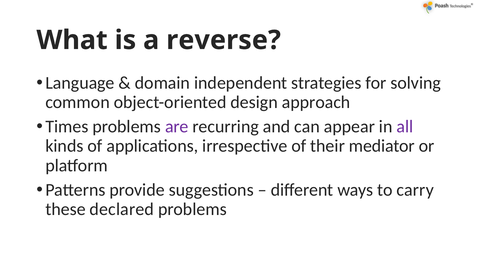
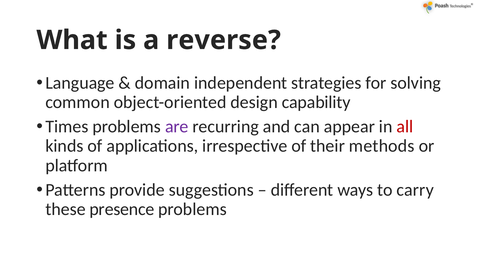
approach: approach -> capability
all colour: purple -> red
mediator: mediator -> methods
declared: declared -> presence
